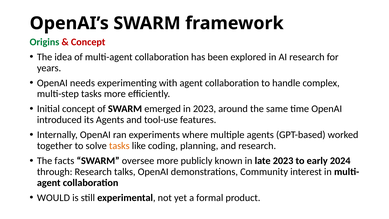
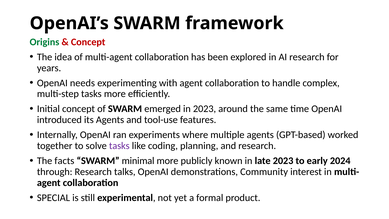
tasks at (119, 146) colour: orange -> purple
oversee: oversee -> minimal
WOULD: WOULD -> SPECIAL
